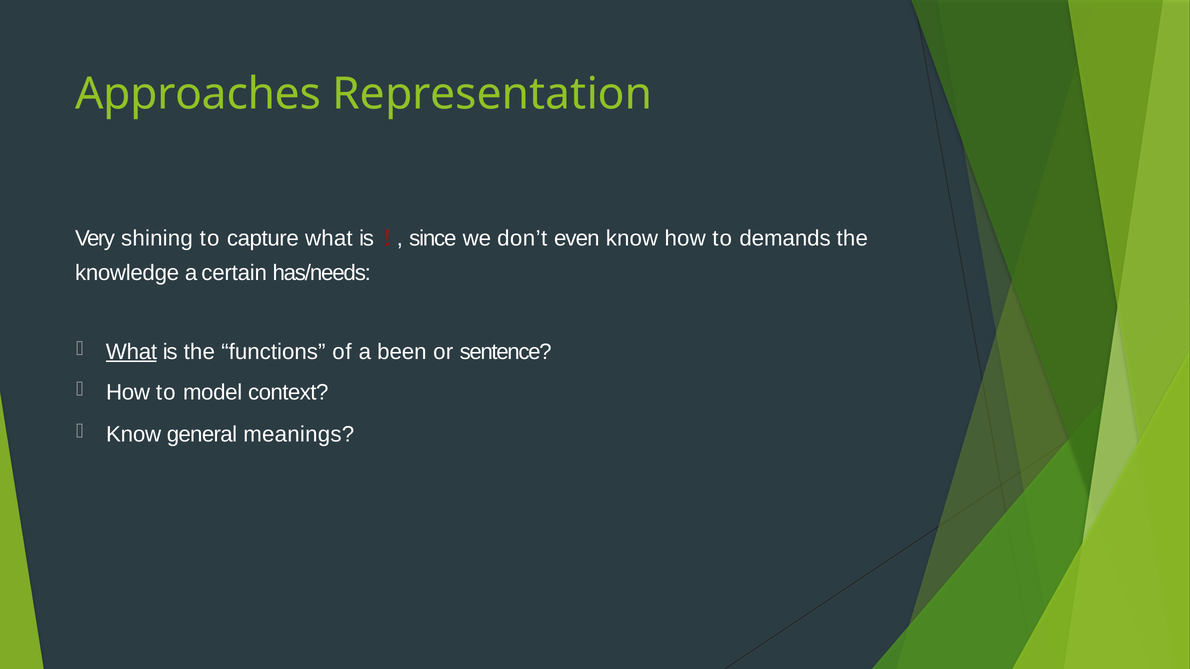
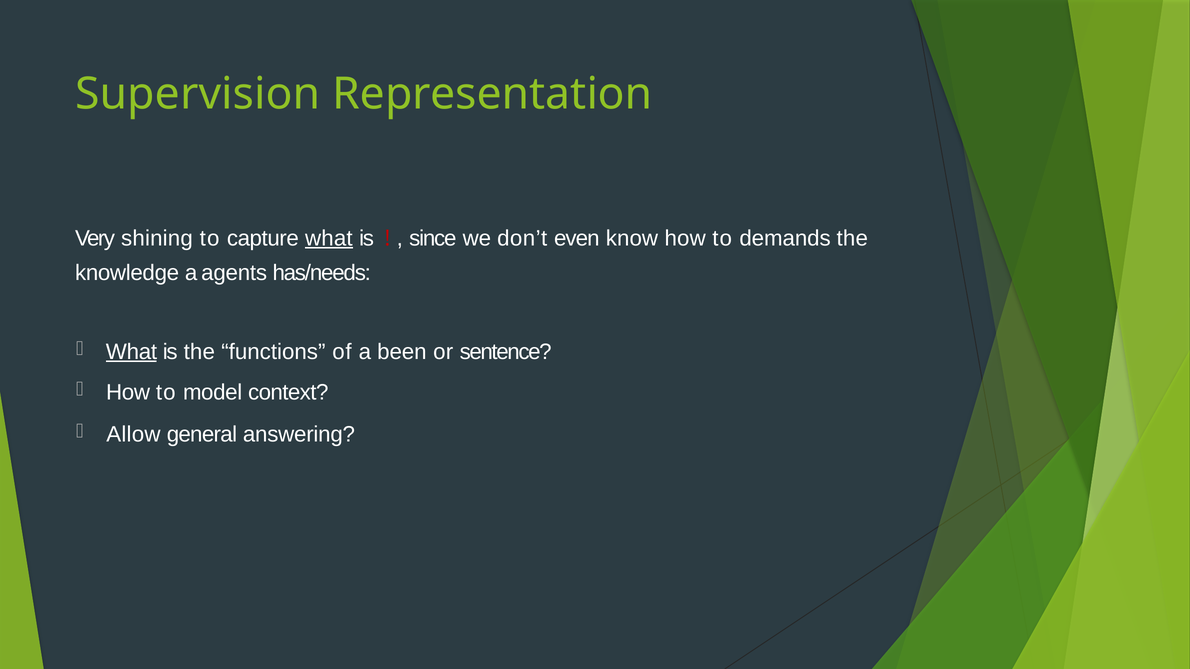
Approaches: Approaches -> Supervision
what at (329, 238) underline: none -> present
certain: certain -> agents
Know at (134, 434): Know -> Allow
meanings: meanings -> answering
